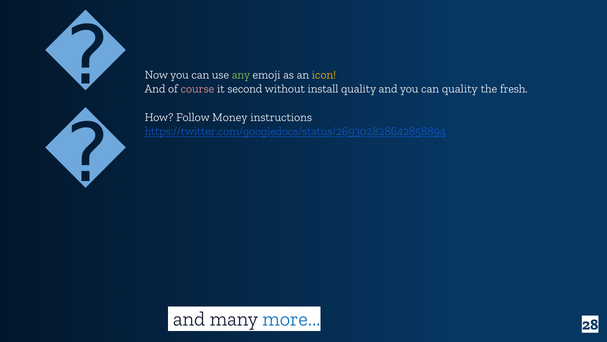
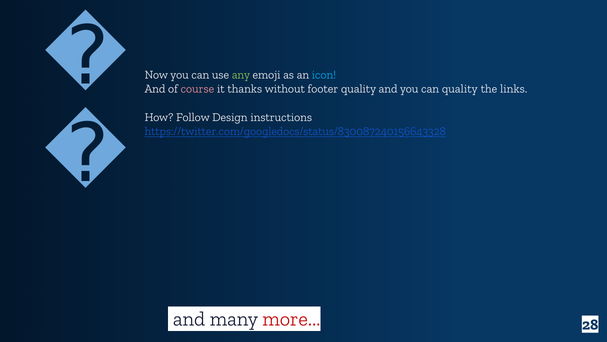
icon colour: yellow -> light blue
second: second -> thanks
install: install -> footer
fresh: fresh -> links
Money: Money -> Design
https://twitter.com/googledocs/status/269302828642858894: https://twitter.com/googledocs/status/269302828642858894 -> https://twitter.com/googledocs/status/830087240156643328
more colour: blue -> red
